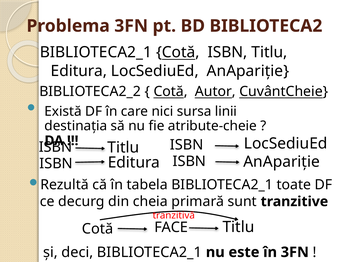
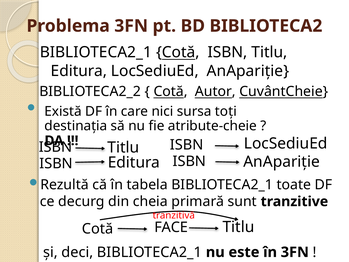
linii: linii -> toţi
